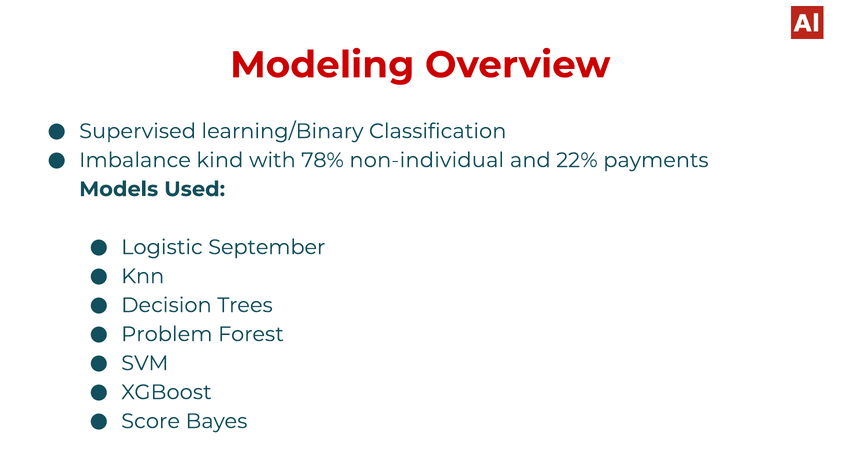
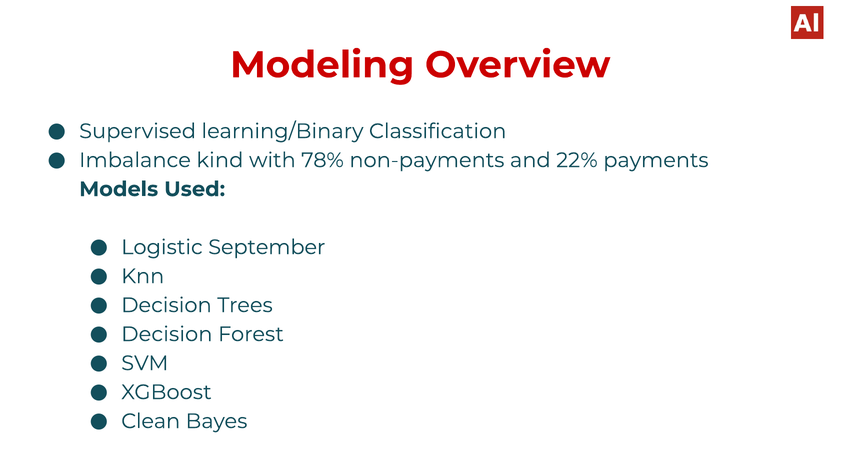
non-individual: non-individual -> non-payments
Problem at (167, 334): Problem -> Decision
Score: Score -> Clean
